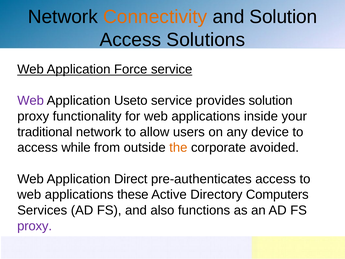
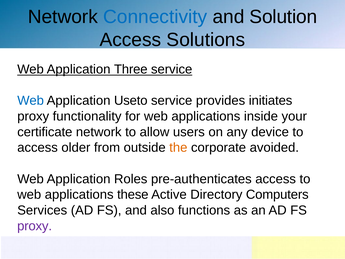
Connectivity colour: orange -> blue
Force: Force -> Three
Web at (31, 101) colour: purple -> blue
provides solution: solution -> initiates
traditional: traditional -> certificate
while: while -> older
Direct: Direct -> Roles
